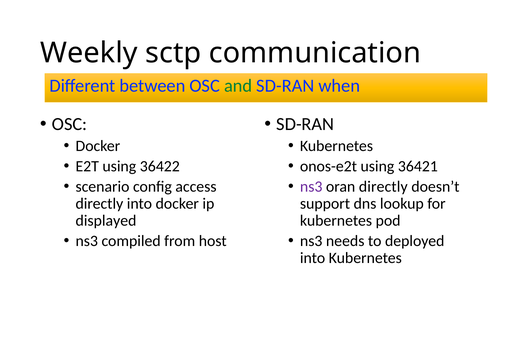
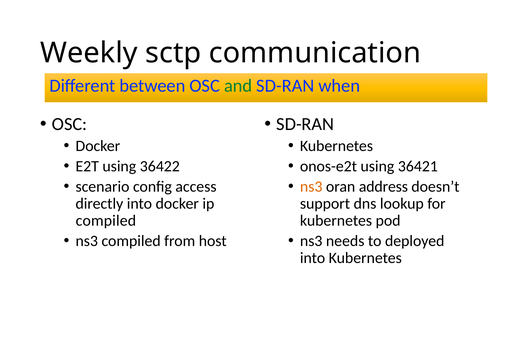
ns3 at (311, 187) colour: purple -> orange
oran directly: directly -> address
displayed at (106, 221): displayed -> compiled
